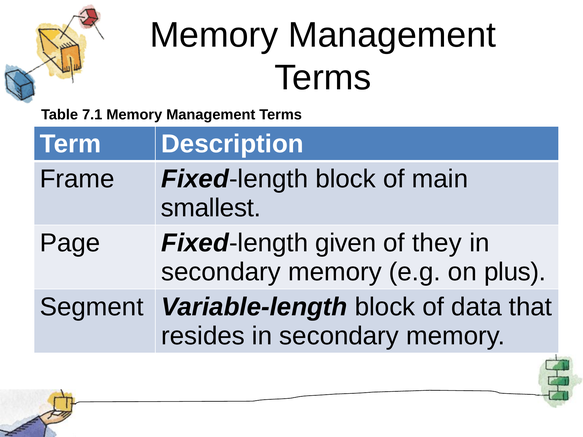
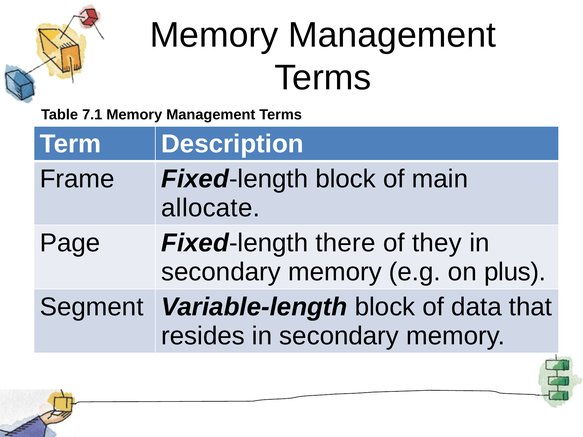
smallest: smallest -> allocate
given: given -> there
